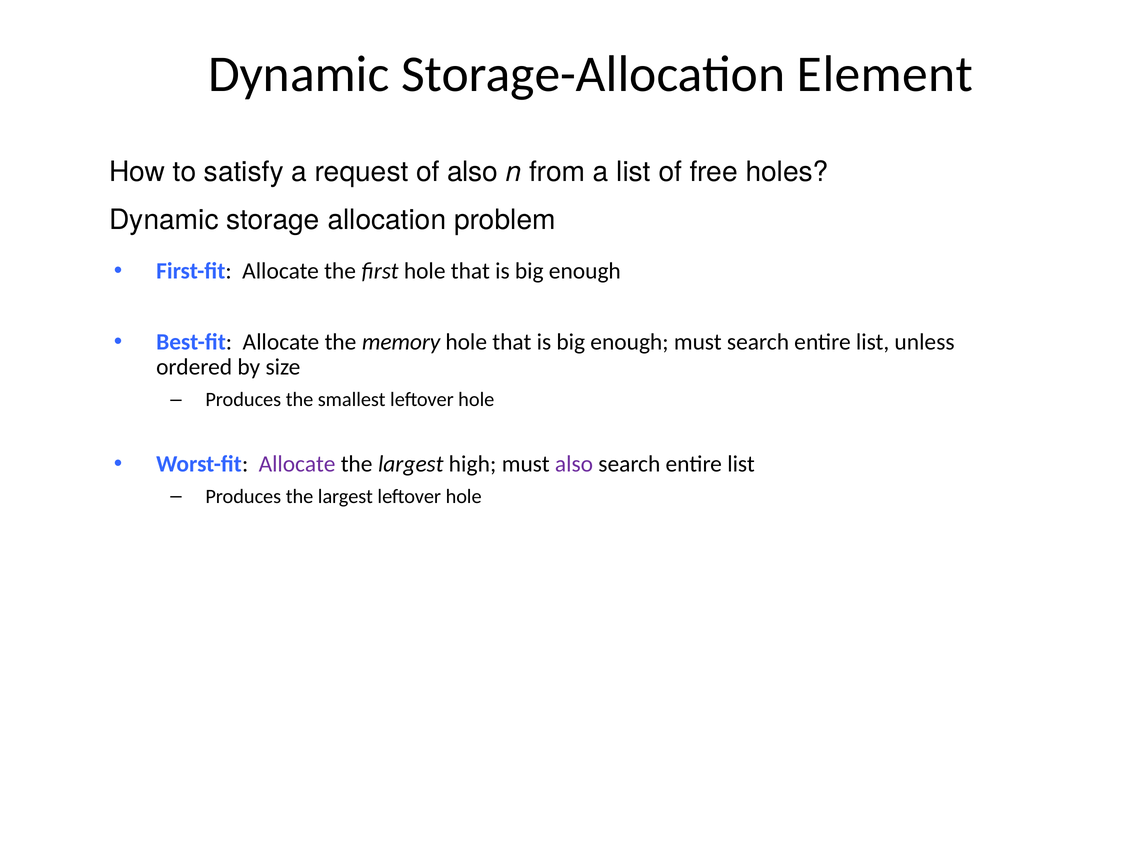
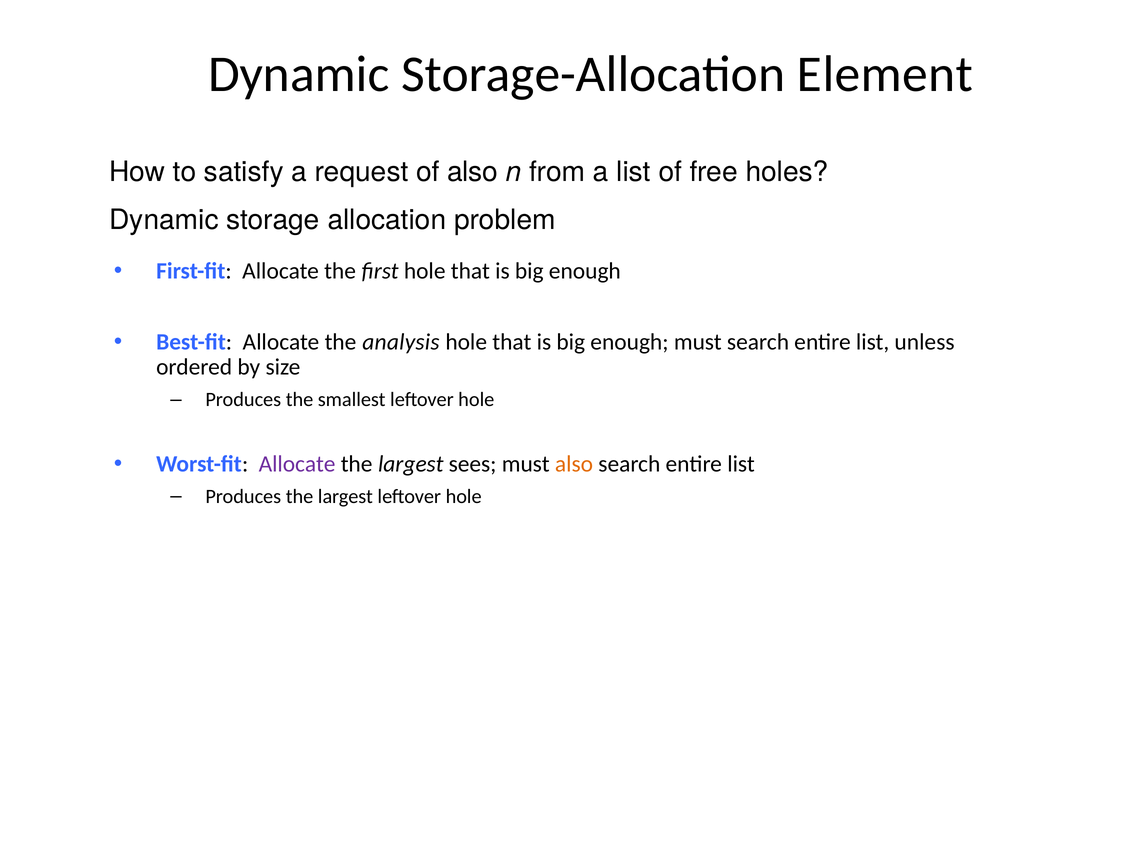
memory: memory -> analysis
high: high -> sees
also at (574, 464) colour: purple -> orange
